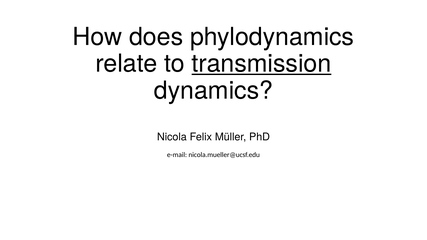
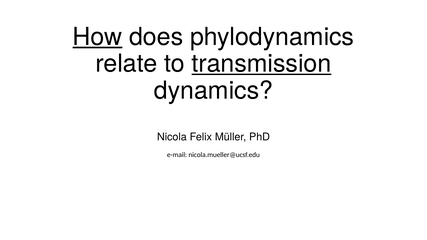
How underline: none -> present
